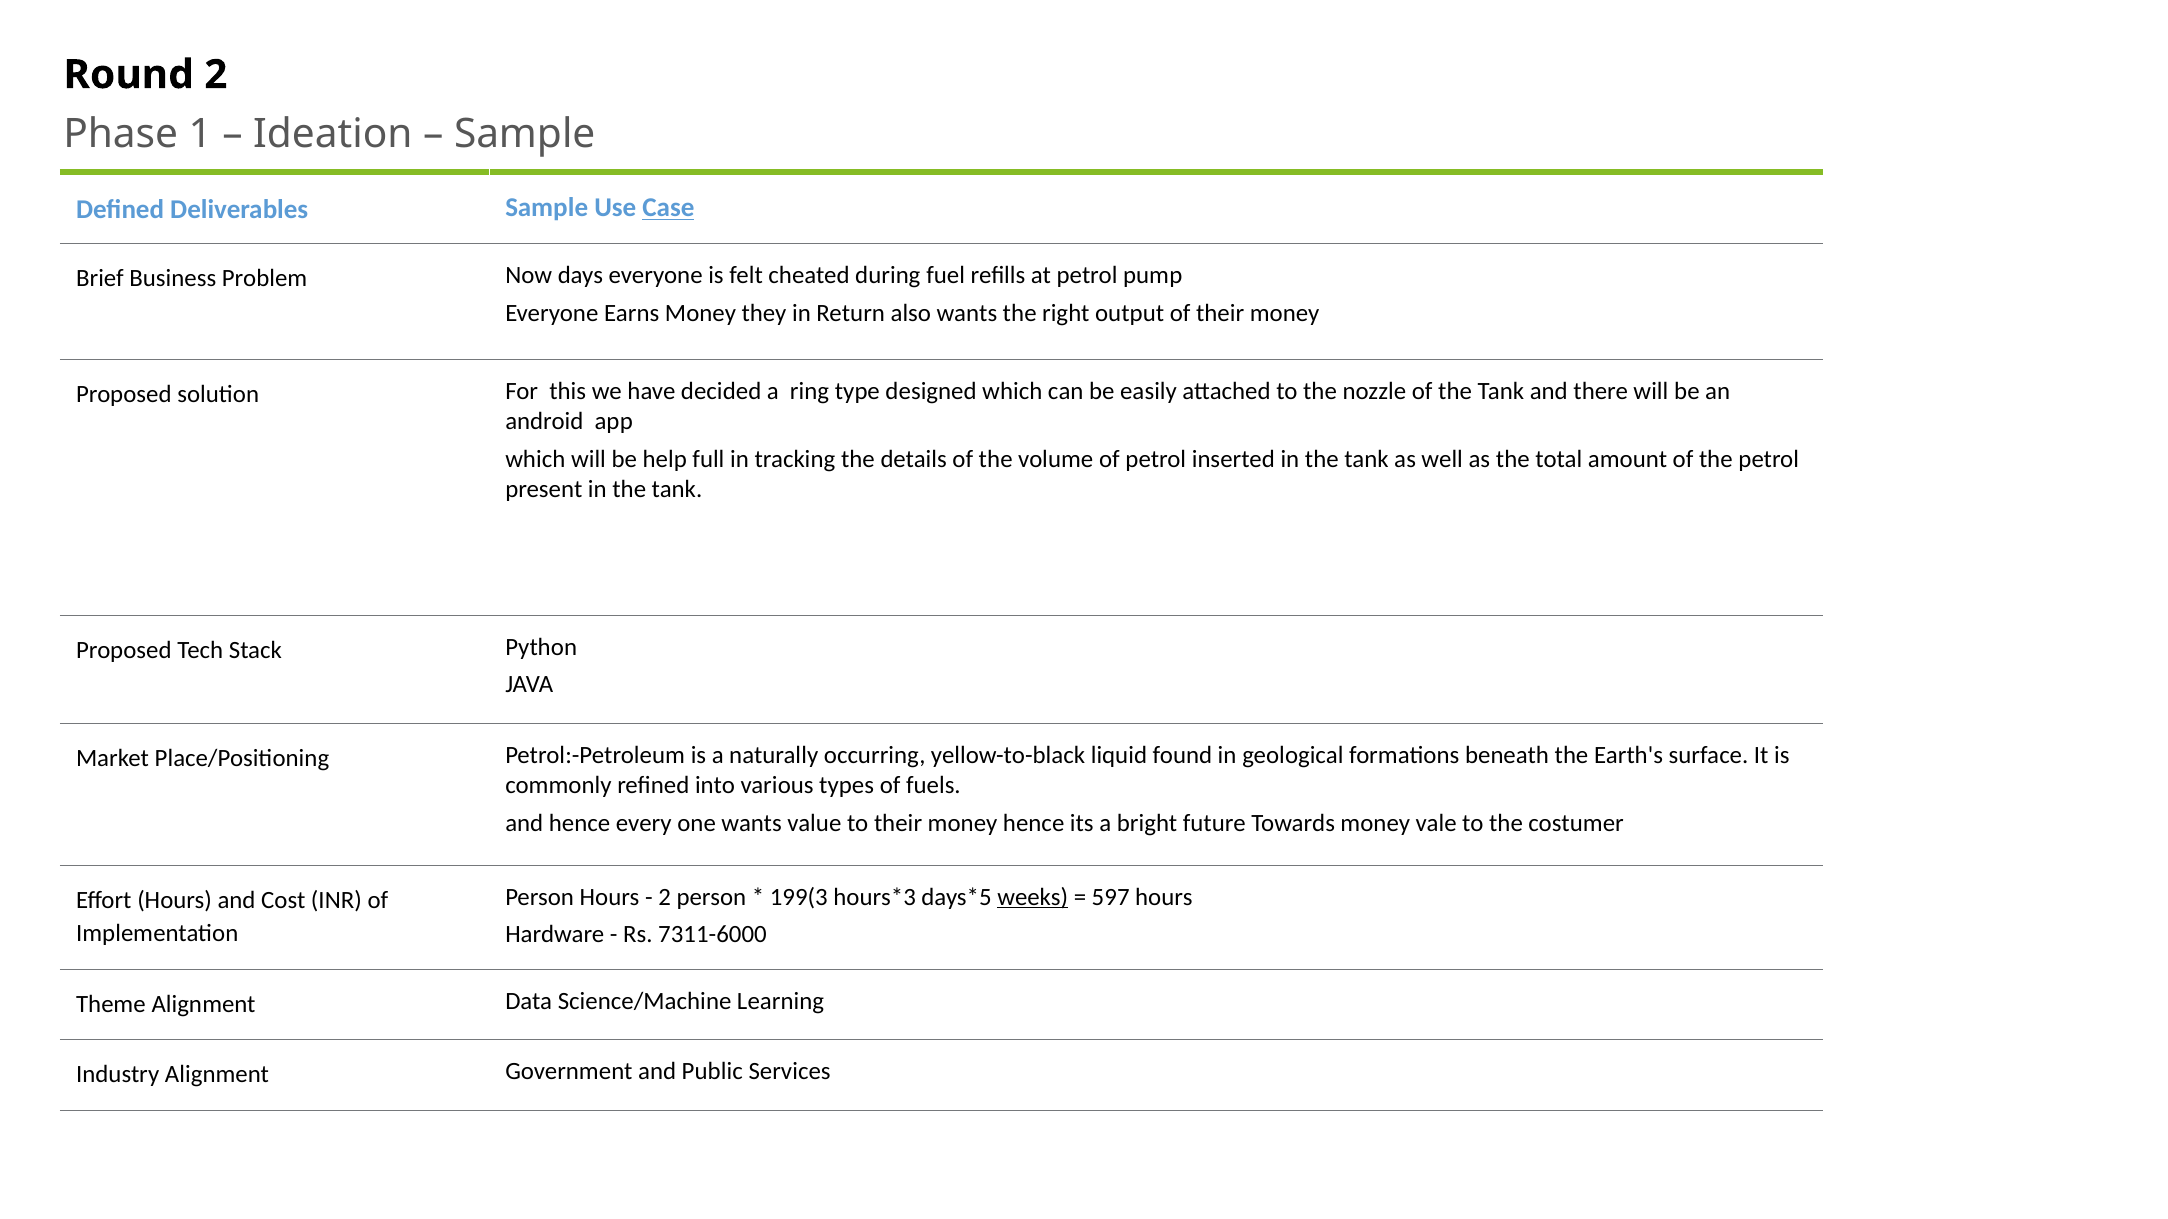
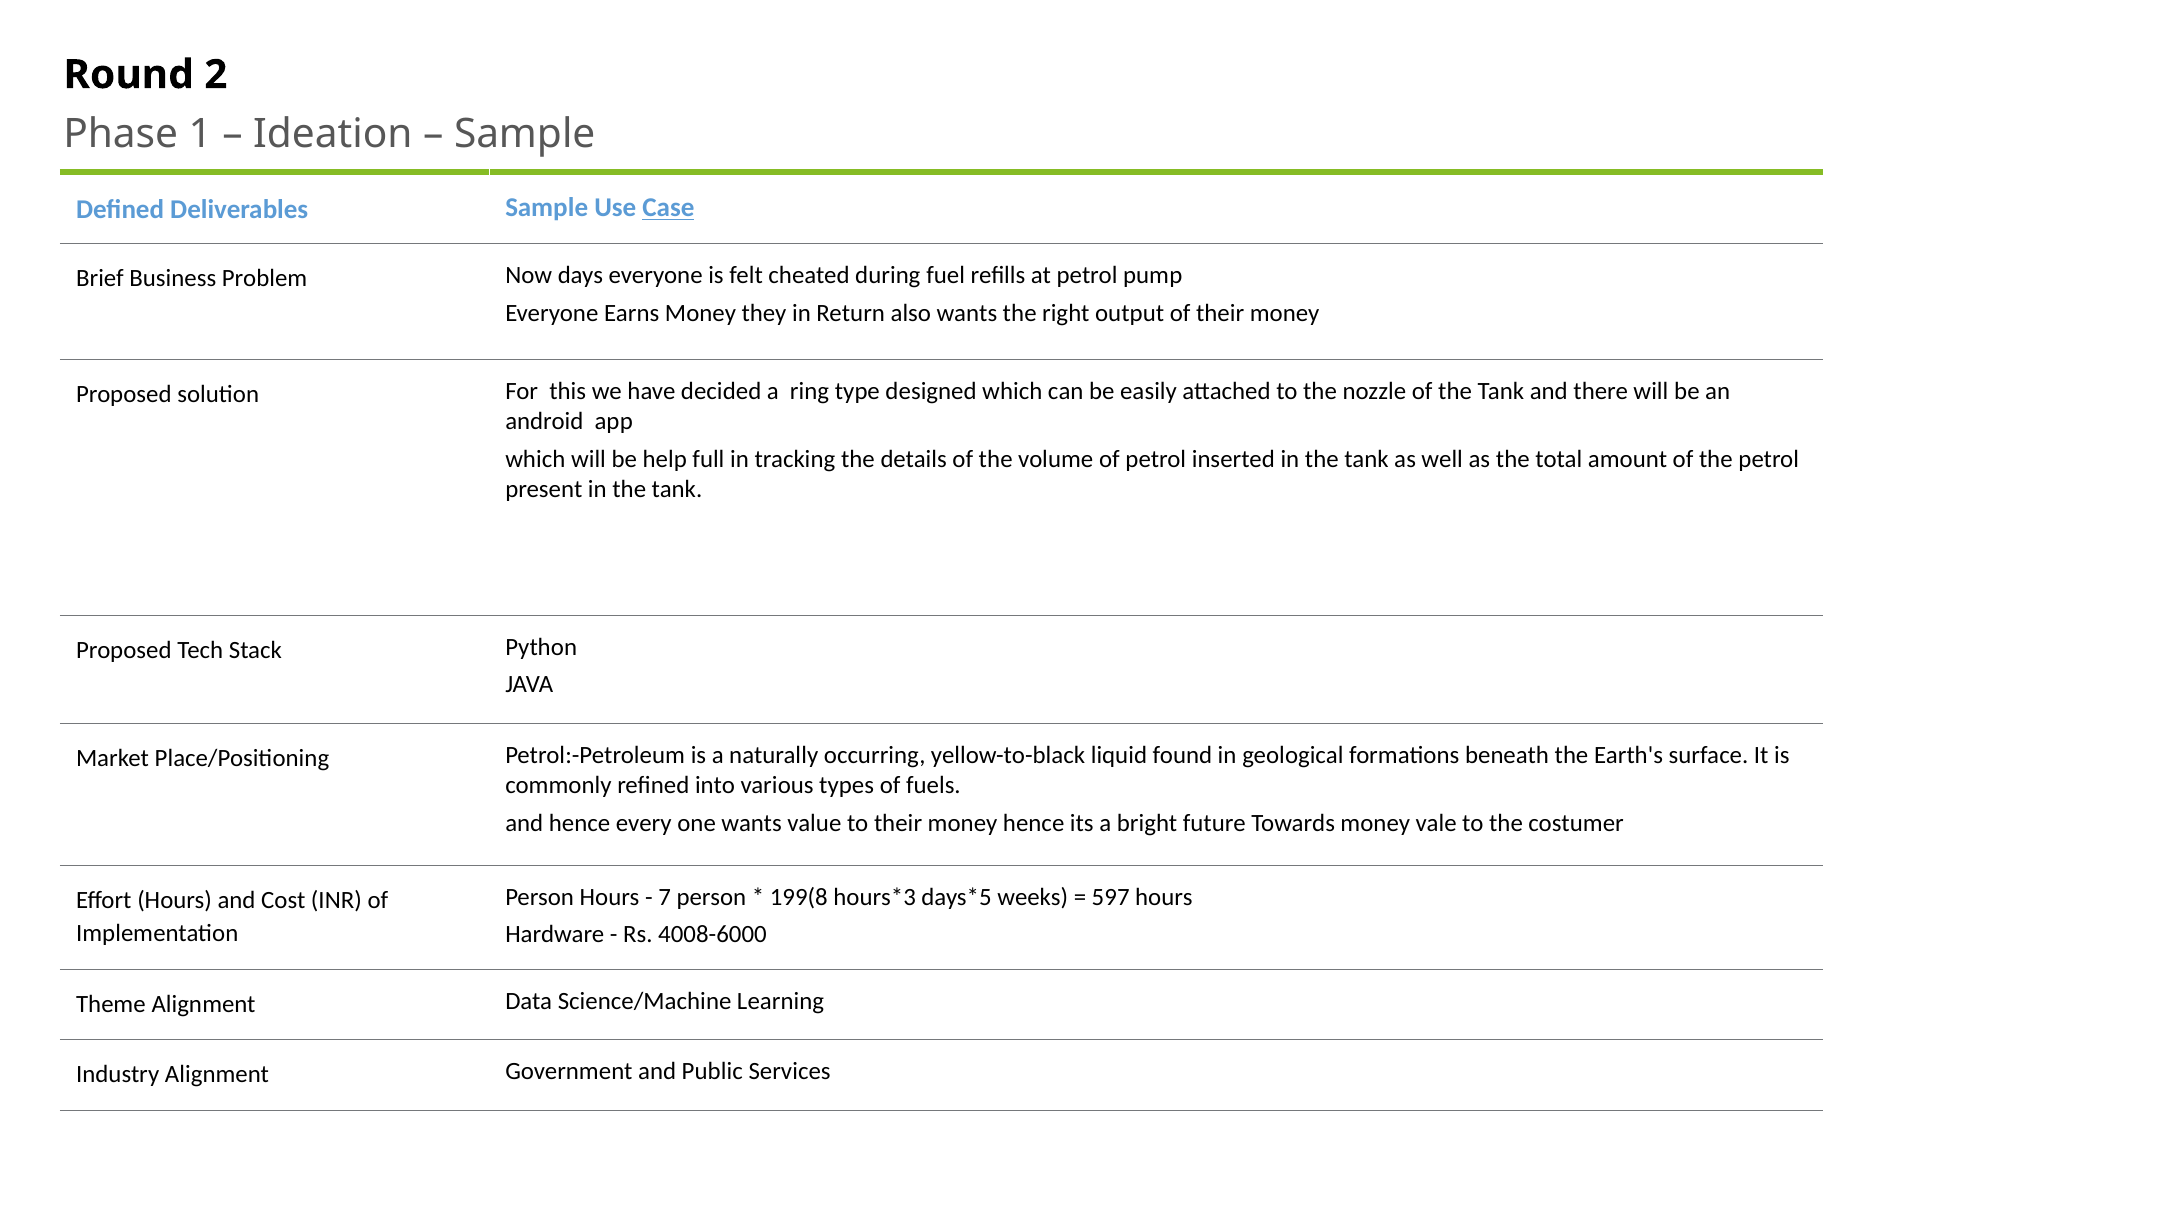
2 at (665, 897): 2 -> 7
199(3: 199(3 -> 199(8
weeks underline: present -> none
7311-6000: 7311-6000 -> 4008-6000
